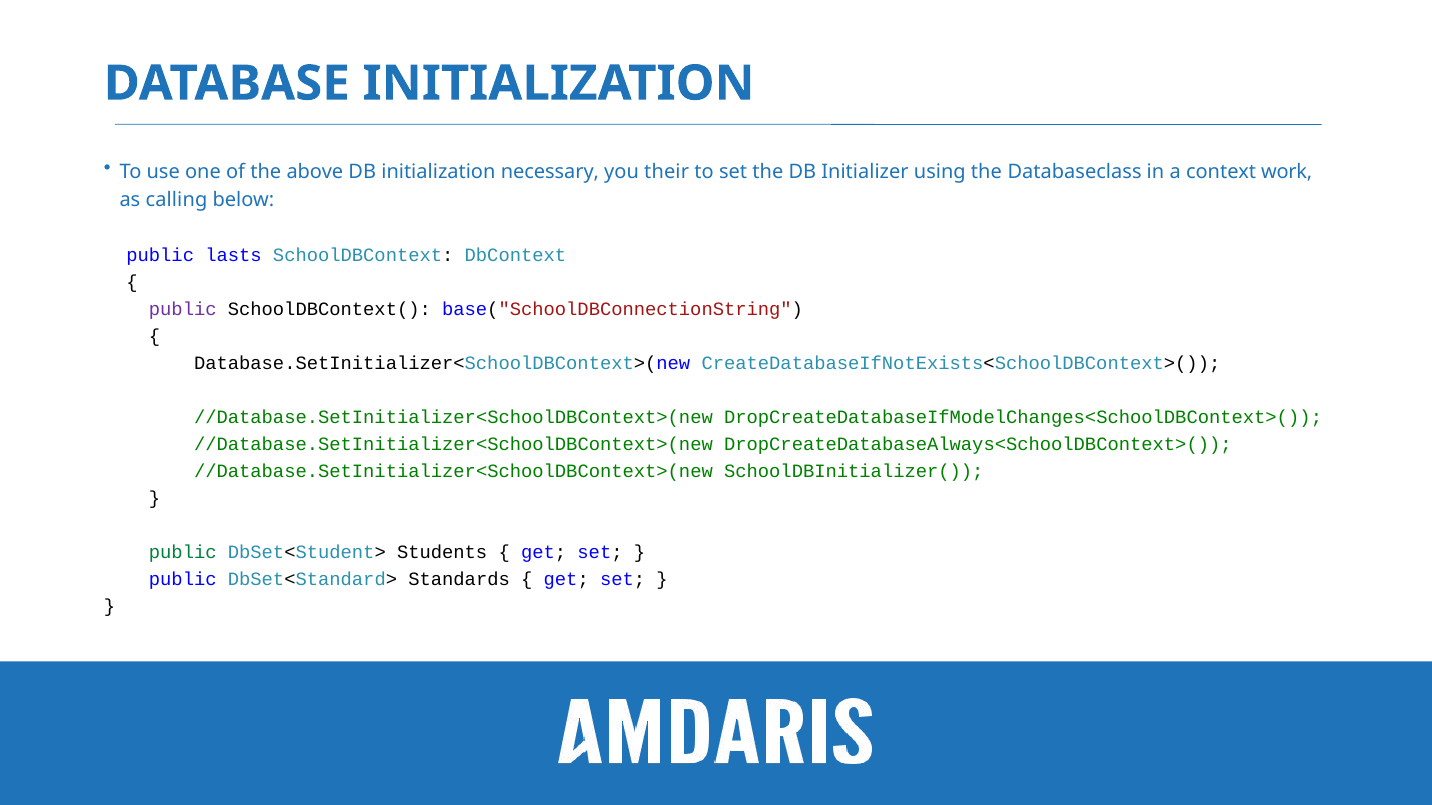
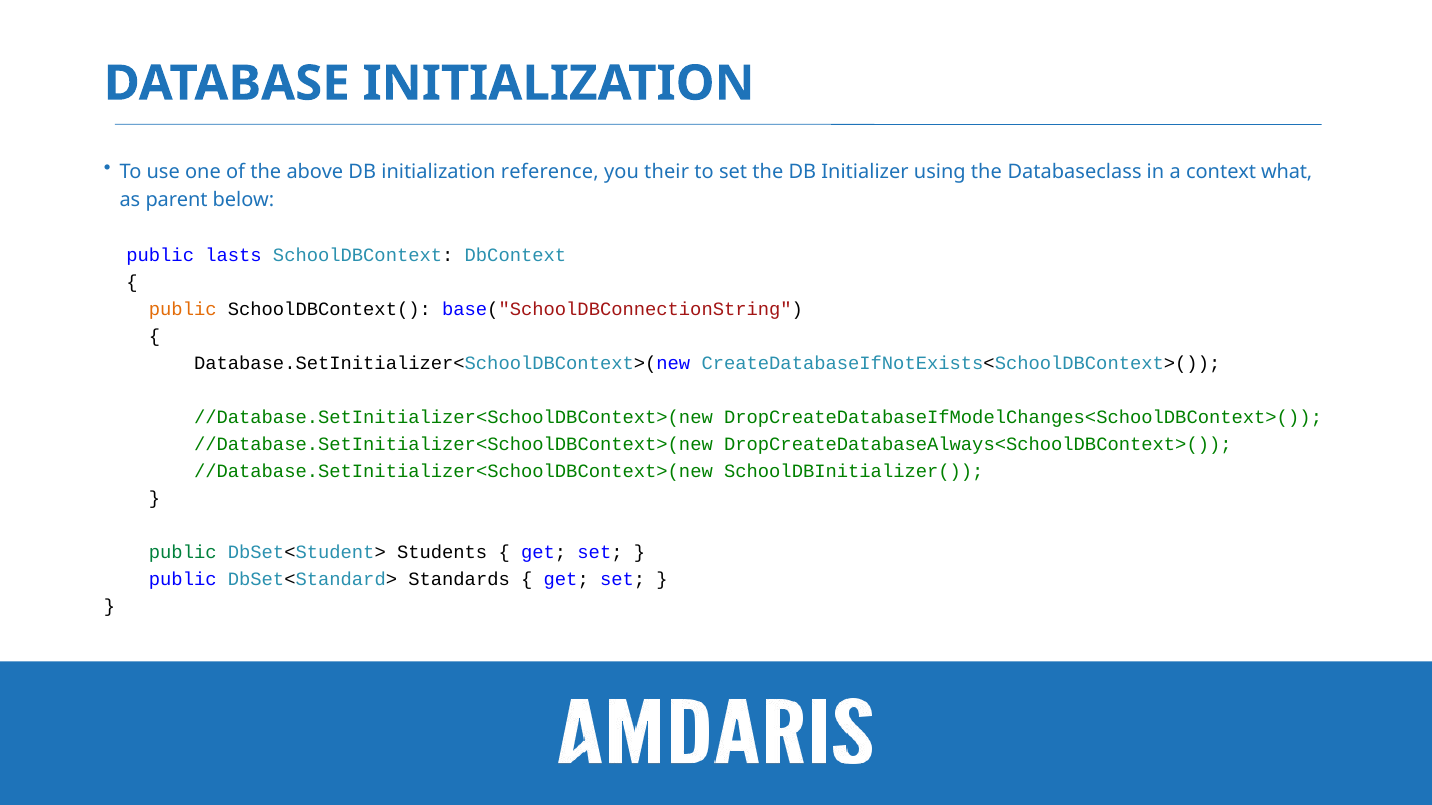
necessary: necessary -> reference
work: work -> what
calling: calling -> parent
public at (183, 309) colour: purple -> orange
